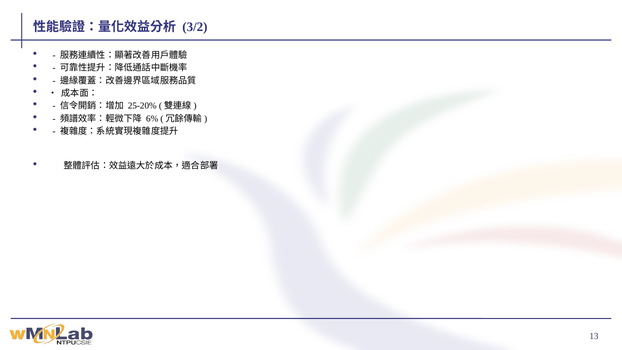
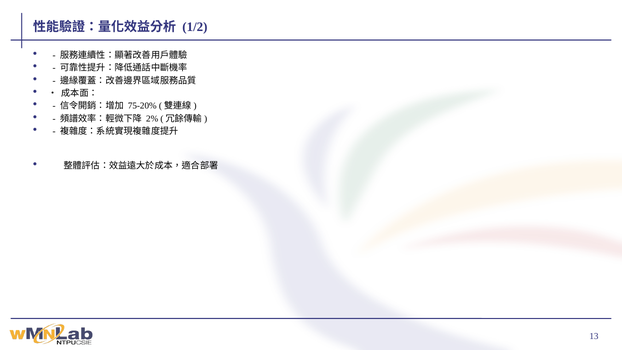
3/2: 3/2 -> 1/2
25-20%: 25-20% -> 75-20%
6%: 6% -> 2%
